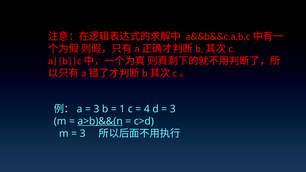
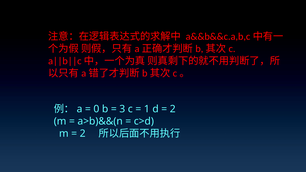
3 at (96, 109): 3 -> 0
1: 1 -> 3
4: 4 -> 1
3 at (173, 109): 3 -> 2
a>b)&&(n underline: present -> none
3 at (83, 134): 3 -> 2
